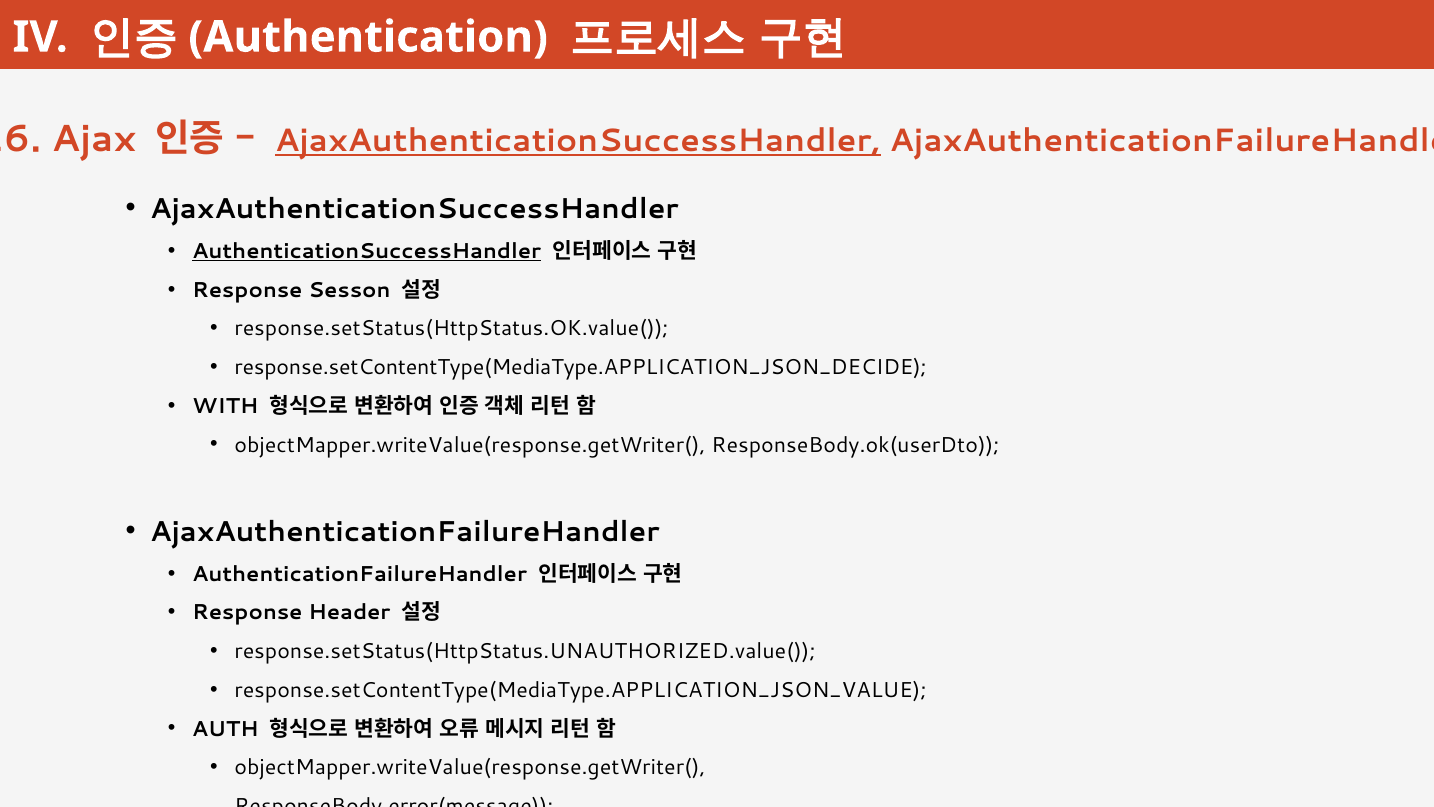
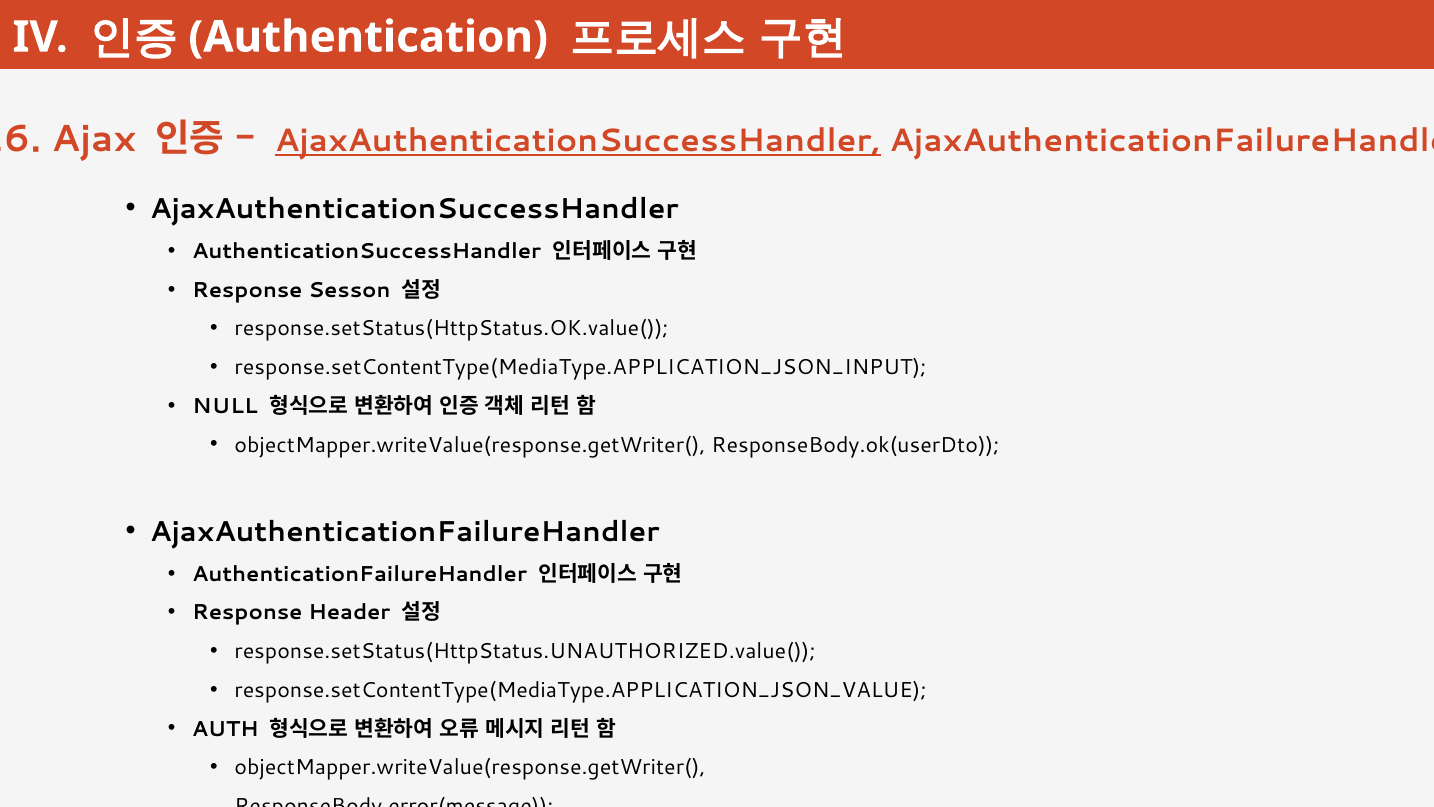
AuthenticationSuccessHandler underline: present -> none
response.setContentType(MediaType.APPLICATION_JSON_DECIDE: response.setContentType(MediaType.APPLICATION_JSON_DECIDE -> response.setContentType(MediaType.APPLICATION_JSON_INPUT
WITH: WITH -> NULL
